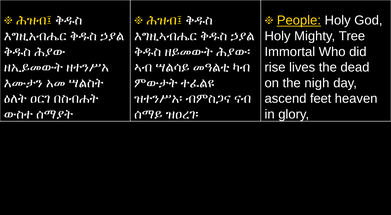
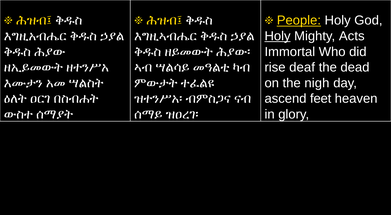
Holy at (278, 36) underline: none -> present
Tree: Tree -> Acts
lives: lives -> deaf
